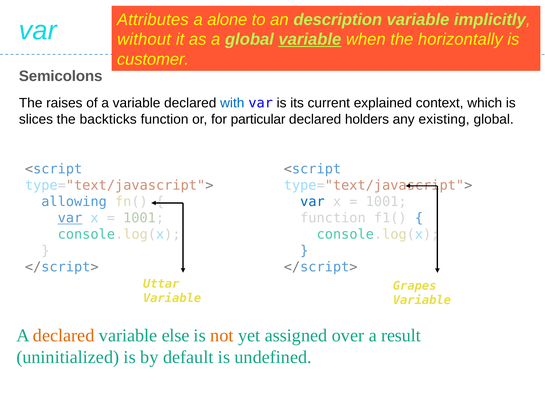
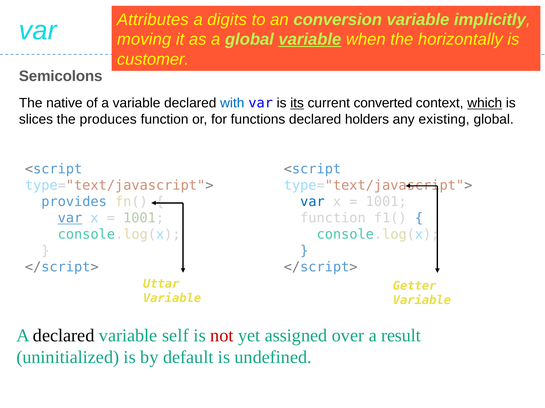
alone: alone -> digits
description: description -> conversion
without: without -> moving
raises: raises -> native
its underline: none -> present
explained: explained -> converted
which underline: none -> present
backticks: backticks -> produces
particular: particular -> functions
allowing: allowing -> provides
Grapes: Grapes -> Getter
declared at (64, 336) colour: orange -> black
else: else -> self
not colour: orange -> red
